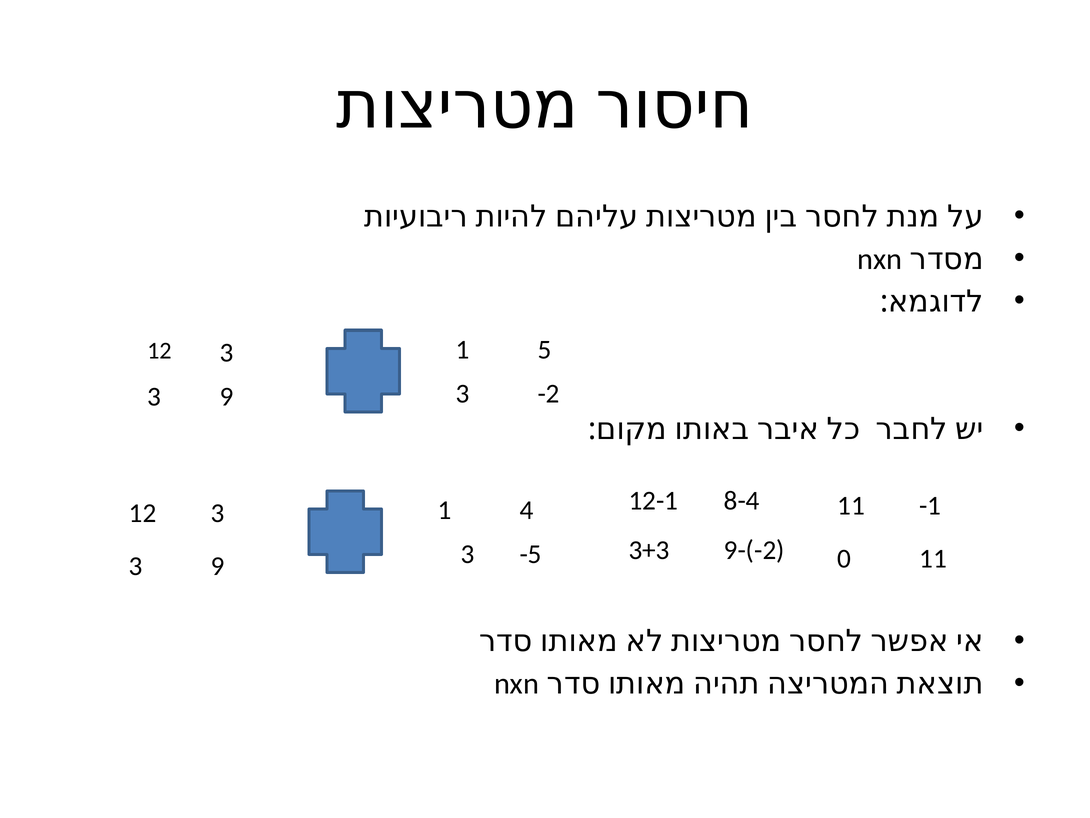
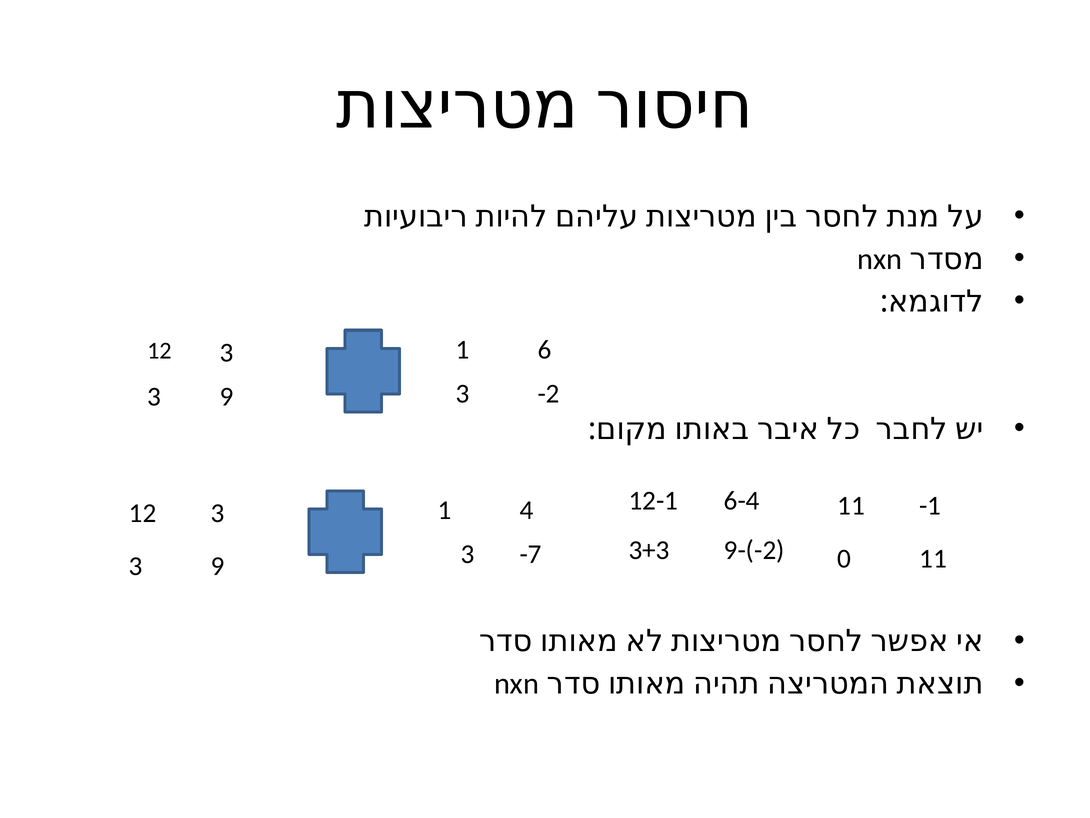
5: 5 -> 6
8-4: 8-4 -> 6-4
-5: -5 -> -7
